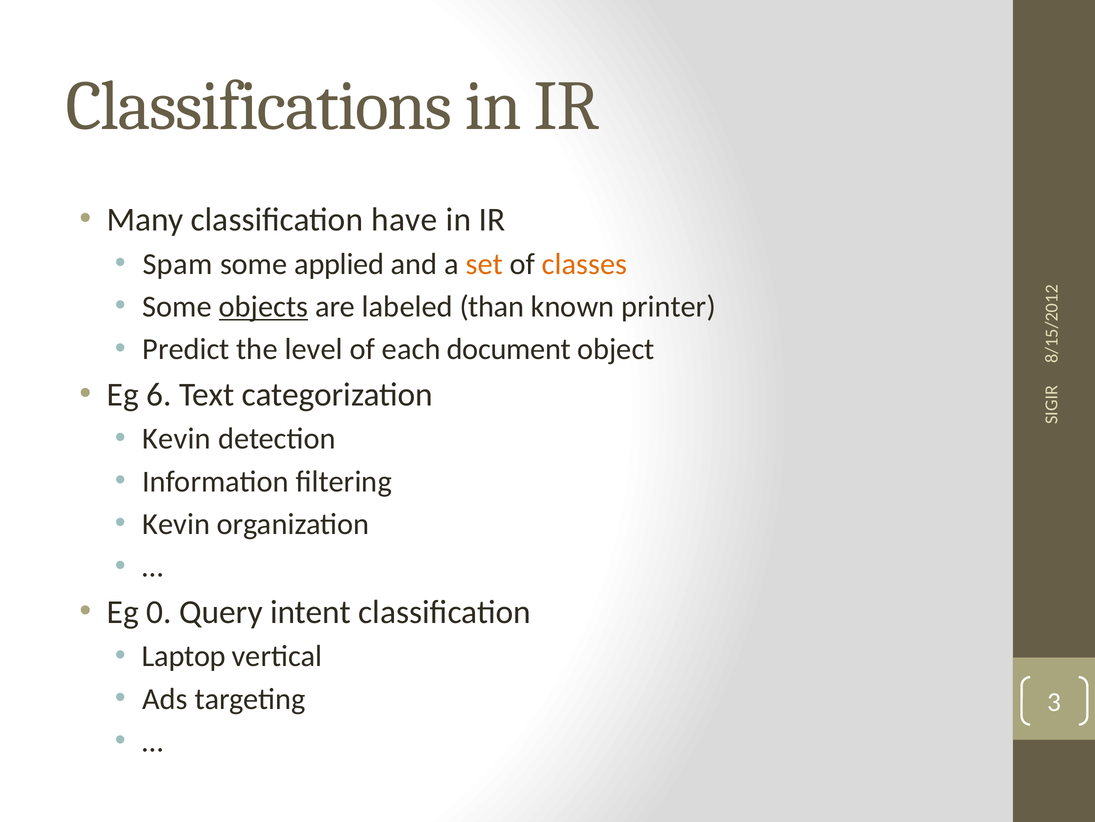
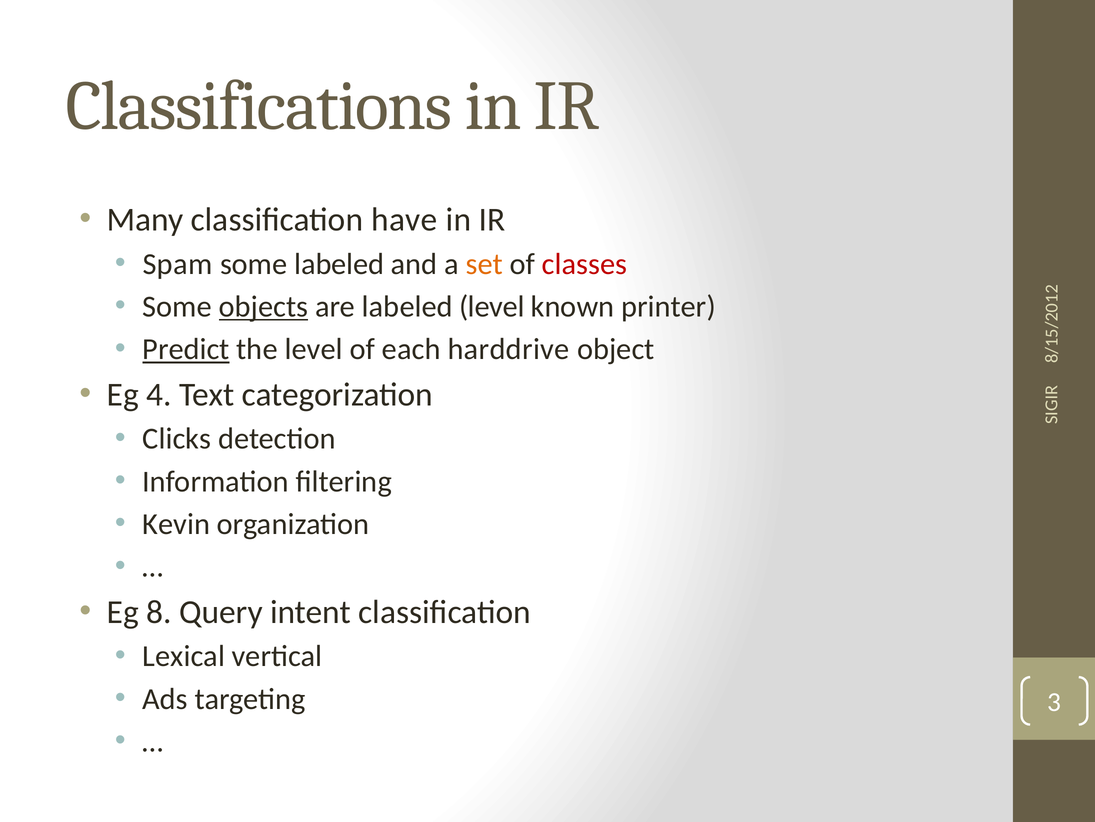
some applied: applied -> labeled
classes colour: orange -> red
labeled than: than -> level
Predict underline: none -> present
document: document -> harddrive
6: 6 -> 4
Kevin at (177, 438): Kevin -> Clicks
Eg 0: 0 -> 8
Laptop: Laptop -> Lexical
